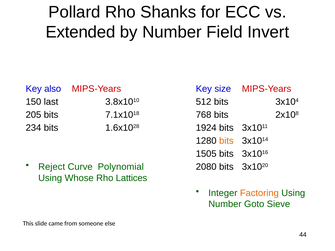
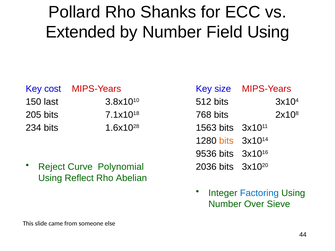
Field Invert: Invert -> Using
also: also -> cost
1924: 1924 -> 1563
1505: 1505 -> 9536
2080: 2080 -> 2036
Whose: Whose -> Reflect
Lattices: Lattices -> Abelian
Factoring colour: orange -> blue
Goto: Goto -> Over
